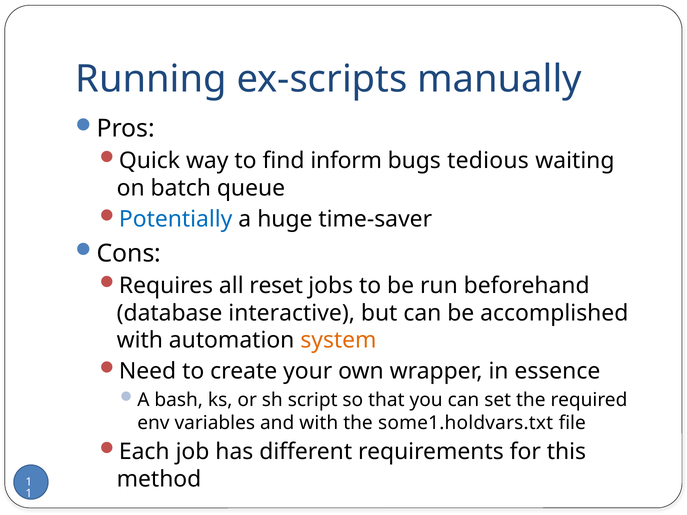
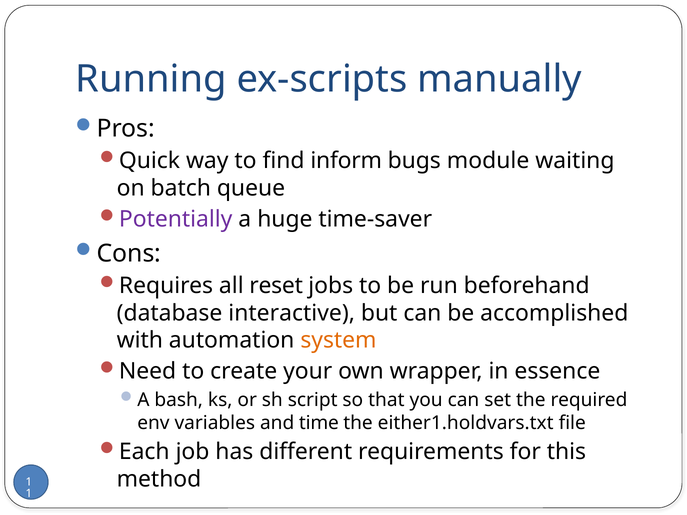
tedious: tedious -> module
Potentially colour: blue -> purple
and with: with -> time
some1.holdvars.txt: some1.holdvars.txt -> either1.holdvars.txt
